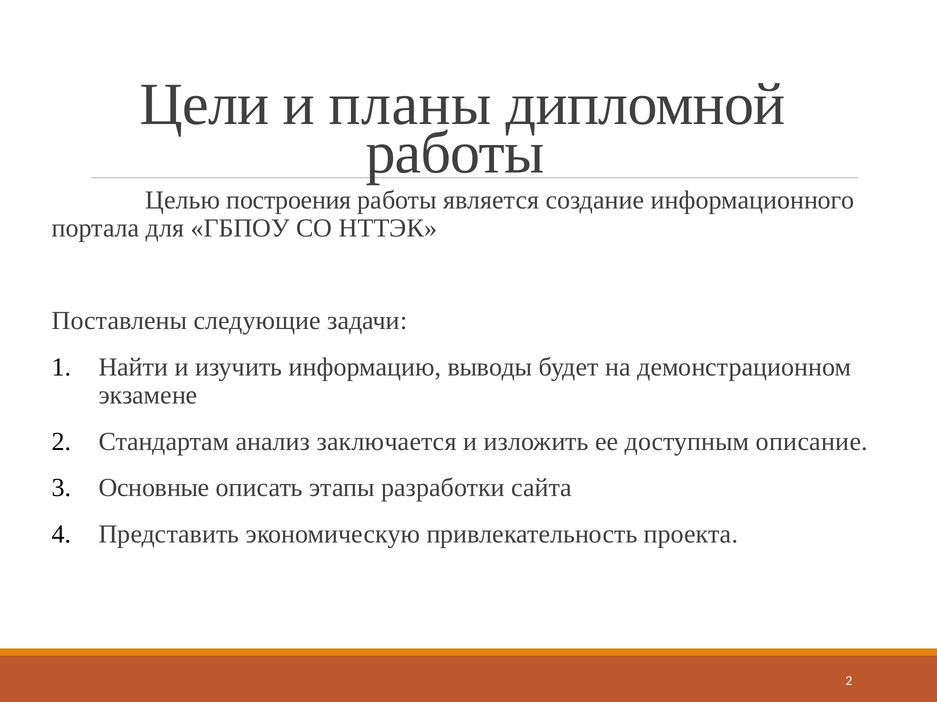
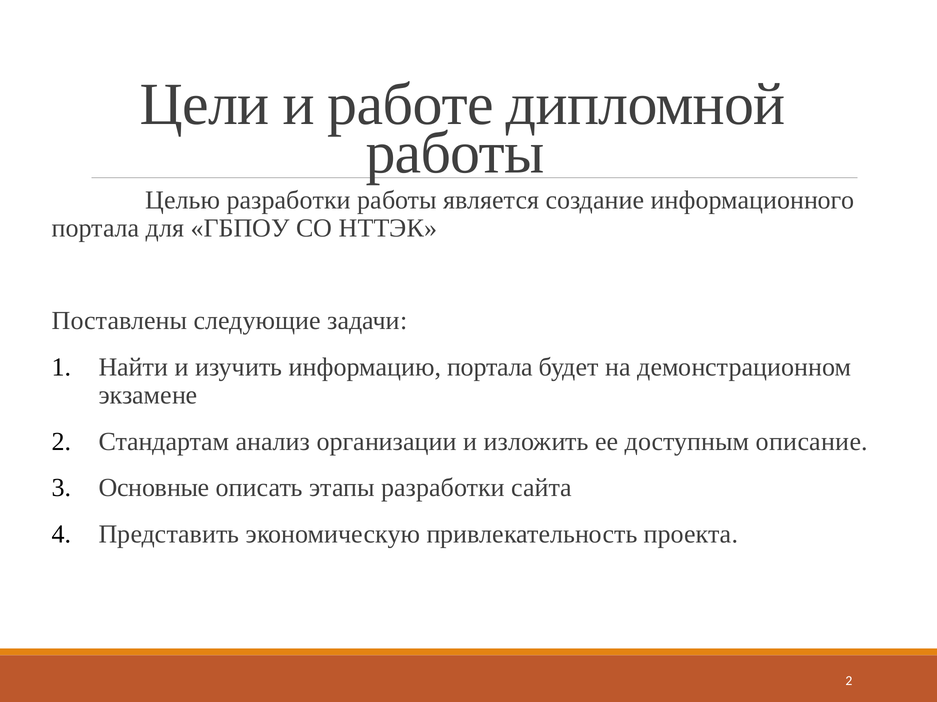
планы: планы -> работе
Целью построения: построения -> разработки
информацию выводы: выводы -> портала
заключается: заключается -> организации
